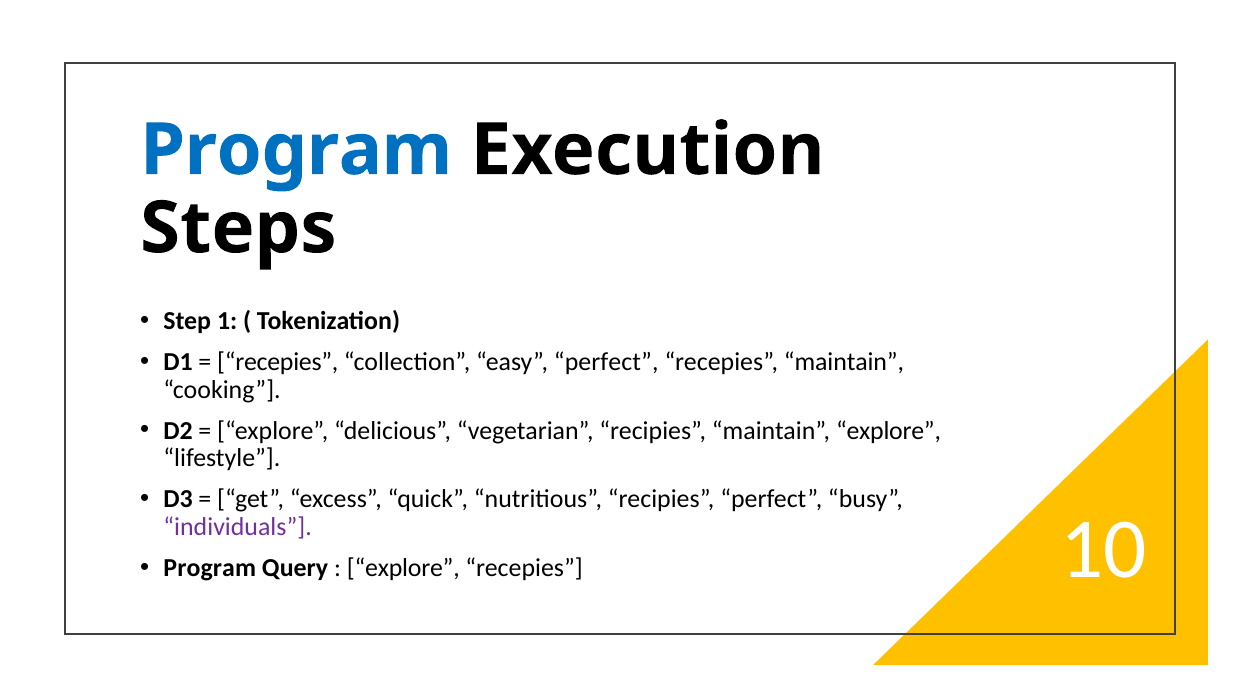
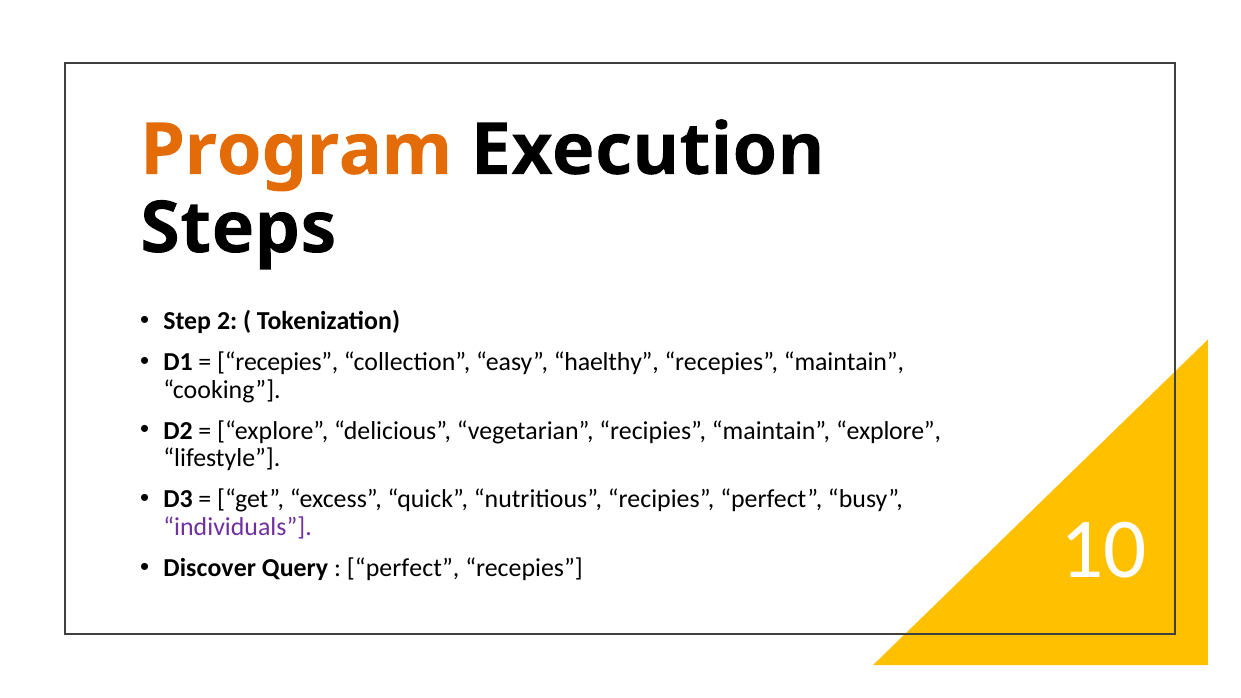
Program at (296, 150) colour: blue -> orange
1: 1 -> 2
easy perfect: perfect -> haelthy
Program at (210, 568): Program -> Discover
explore at (403, 568): explore -> perfect
